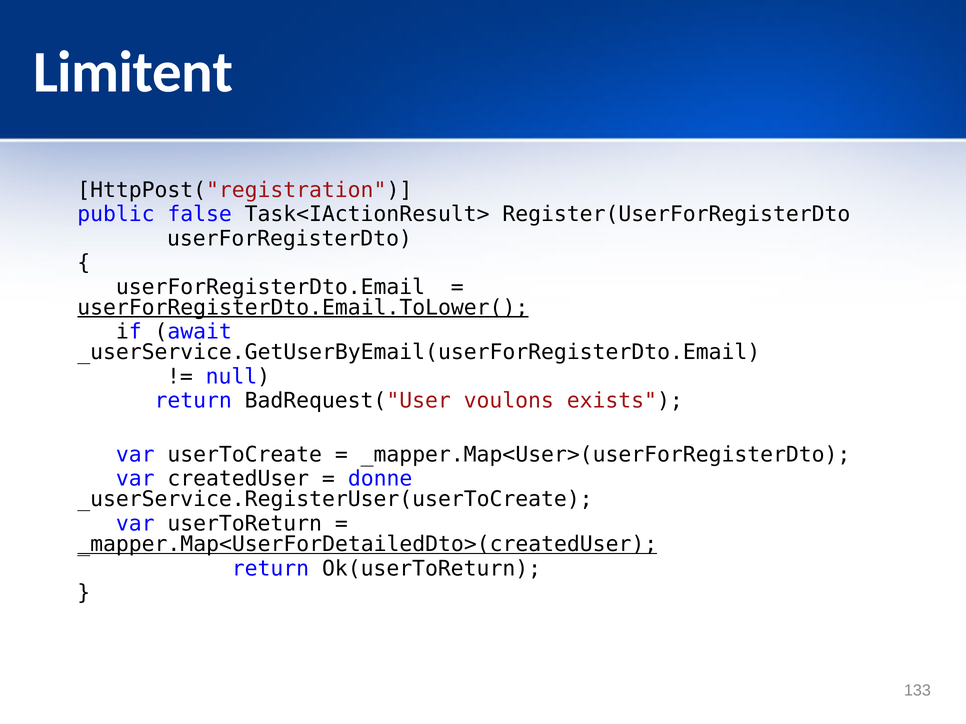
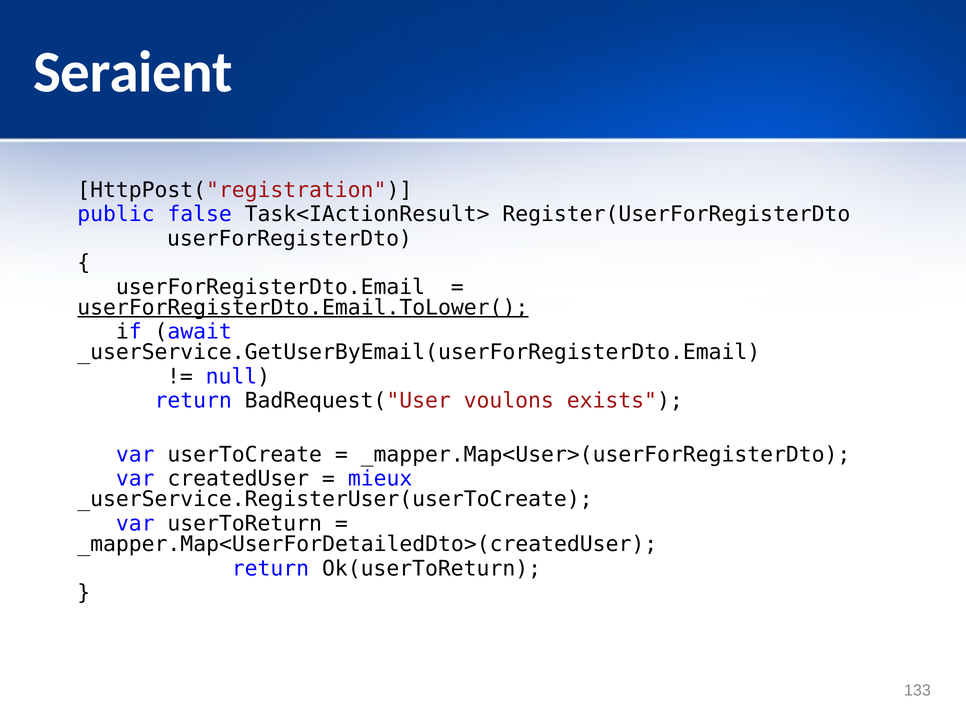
Limitent: Limitent -> Seraient
donne: donne -> mieux
_mapper.Map<UserForDetailedDto>(createdUser underline: present -> none
